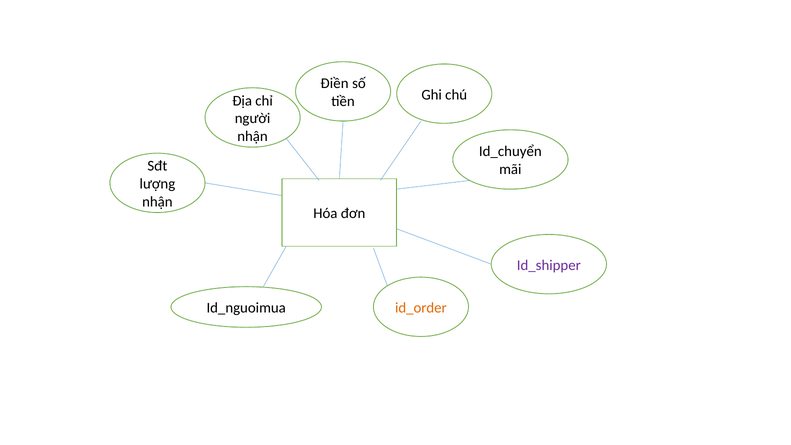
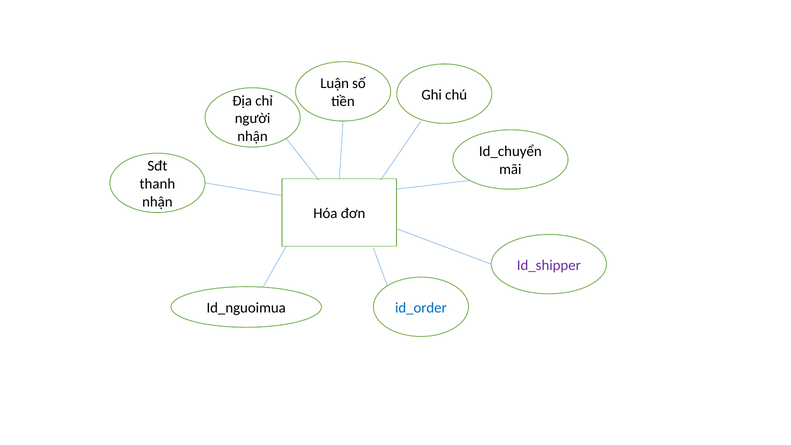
Điền: Điền -> Luận
lượng: lượng -> thanh
id_order colour: orange -> blue
